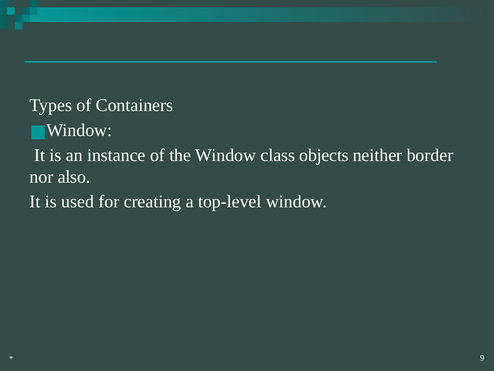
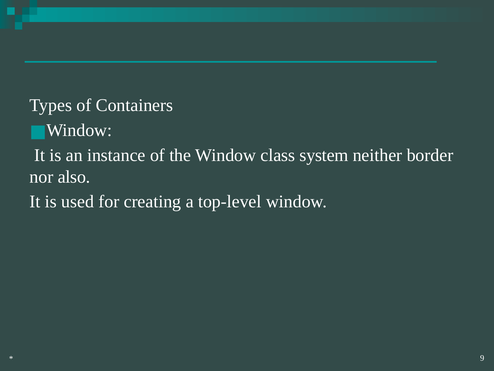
objects: objects -> system
